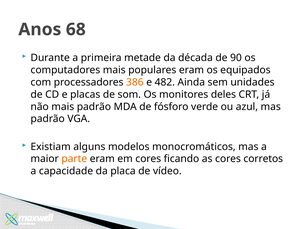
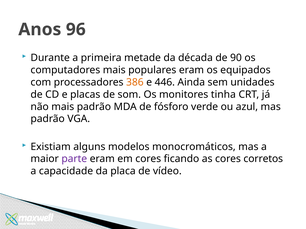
68: 68 -> 96
482: 482 -> 446
deles: deles -> tinha
parte colour: orange -> purple
